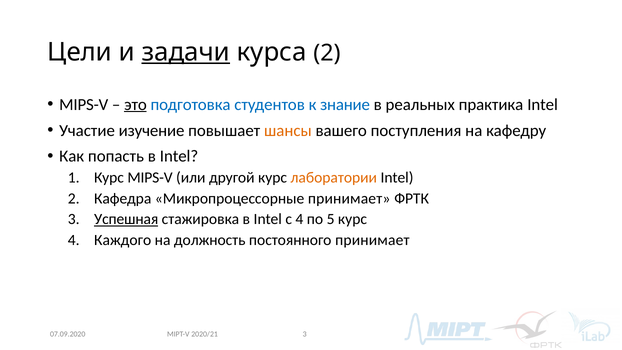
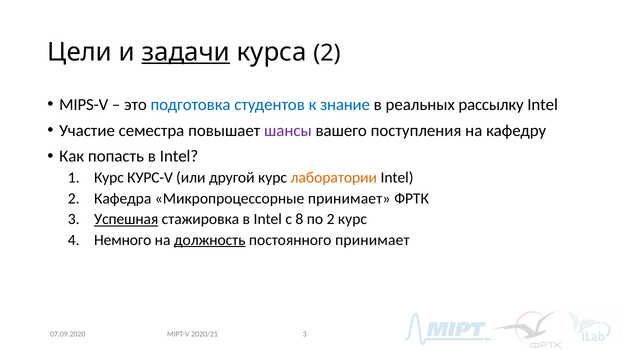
это underline: present -> none
практика: практика -> рассылку
изучение: изучение -> семестра
шансы colour: orange -> purple
Курс MIPS-V: MIPS-V -> КУРС-V
с 4: 4 -> 8
по 5: 5 -> 2
Каждого: Каждого -> Немного
должность underline: none -> present
